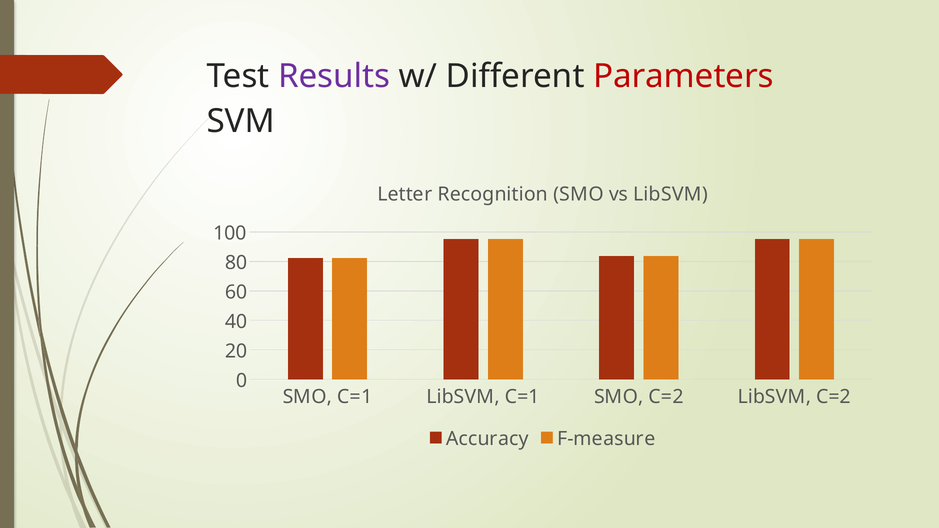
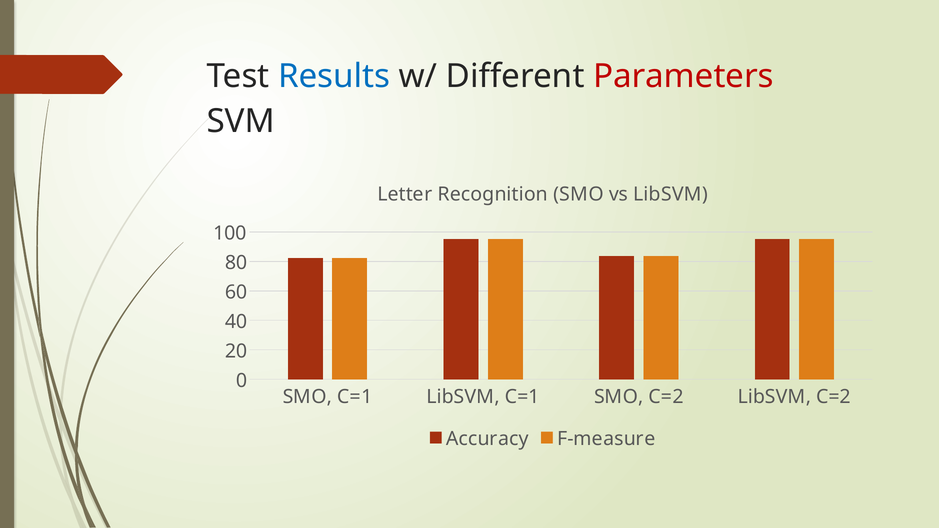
Results colour: purple -> blue
